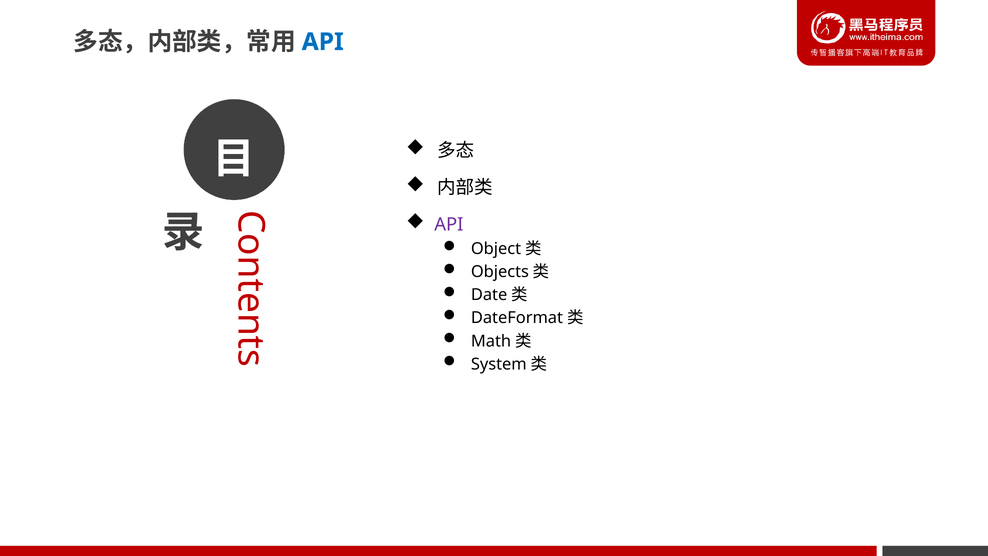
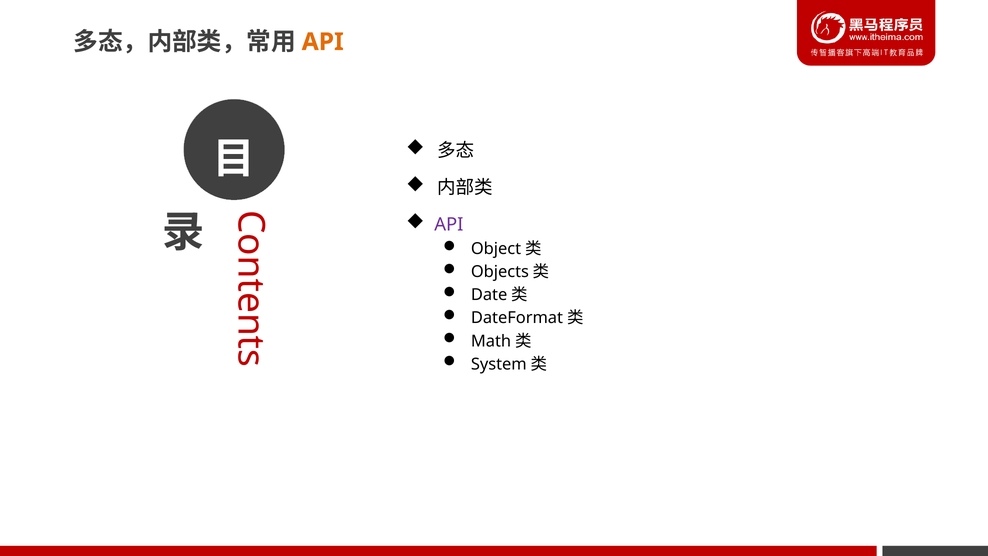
API at (323, 42) colour: blue -> orange
